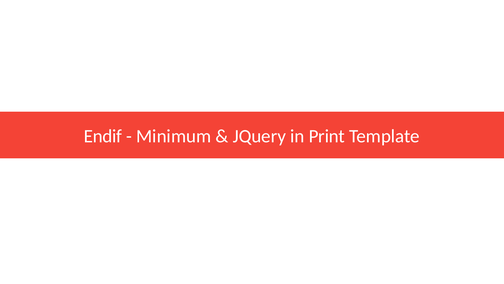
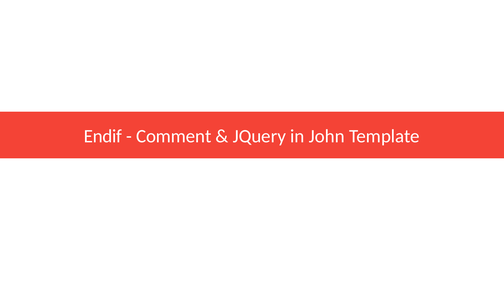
Minimum: Minimum -> Comment
Print: Print -> John
